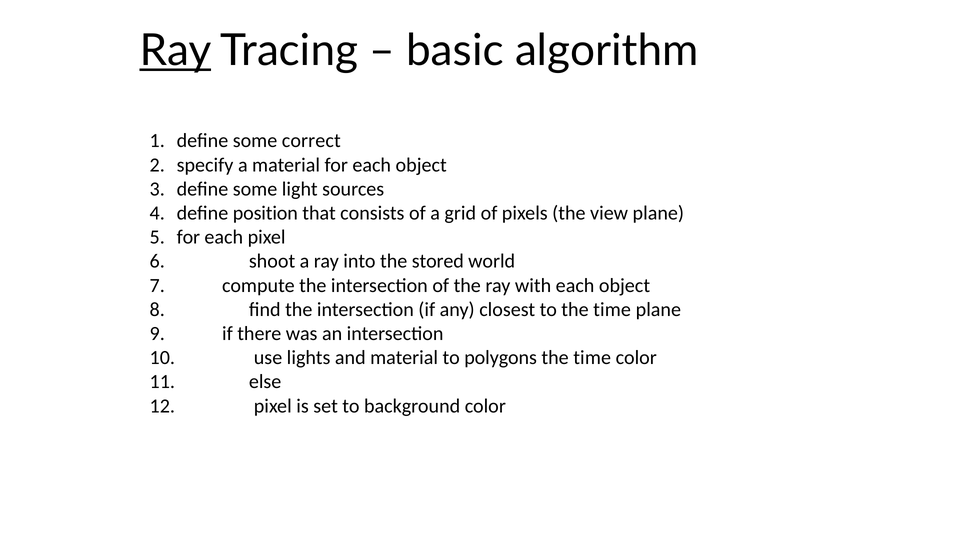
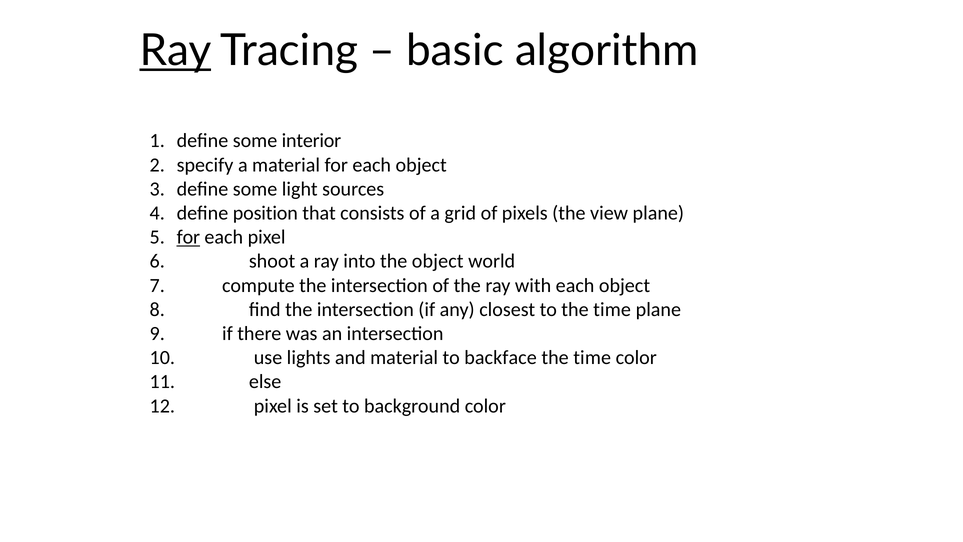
correct: correct -> interior
for at (188, 237) underline: none -> present
the stored: stored -> object
polygons: polygons -> backface
